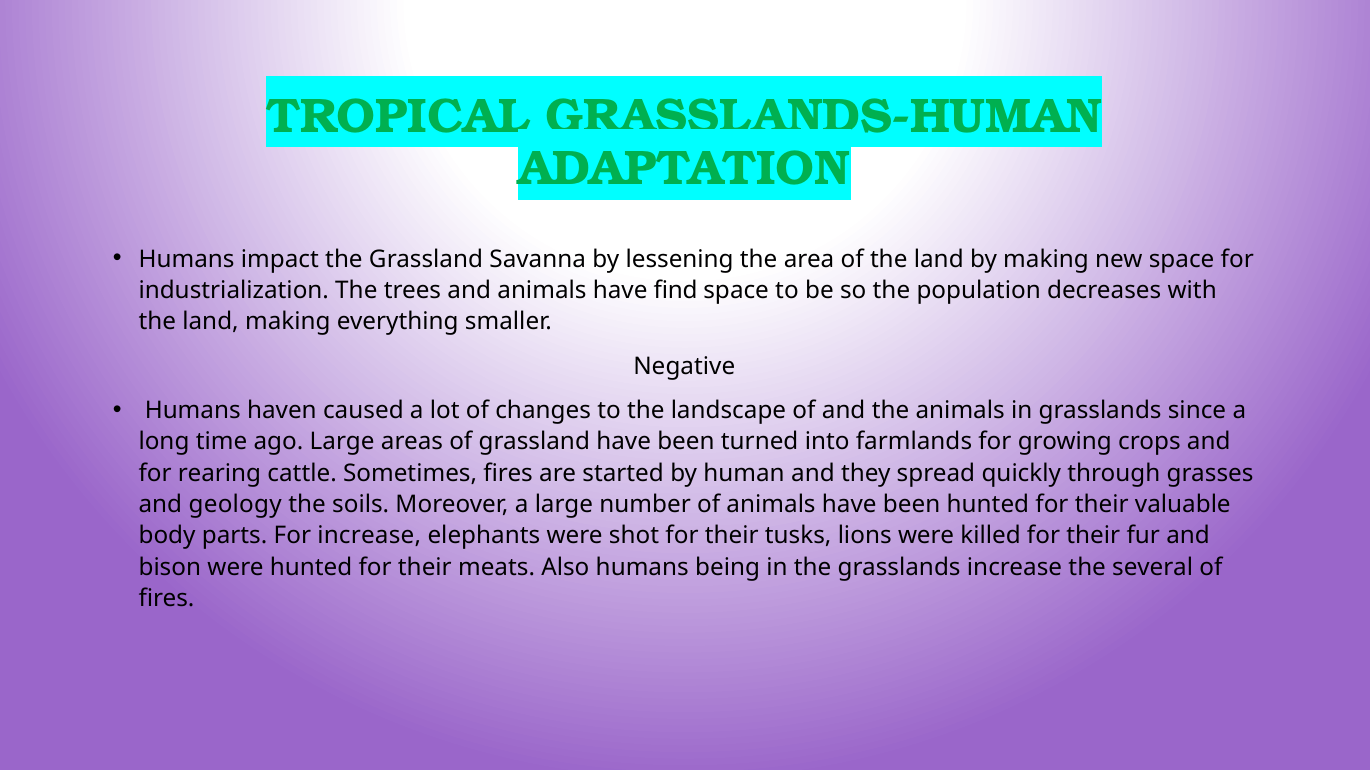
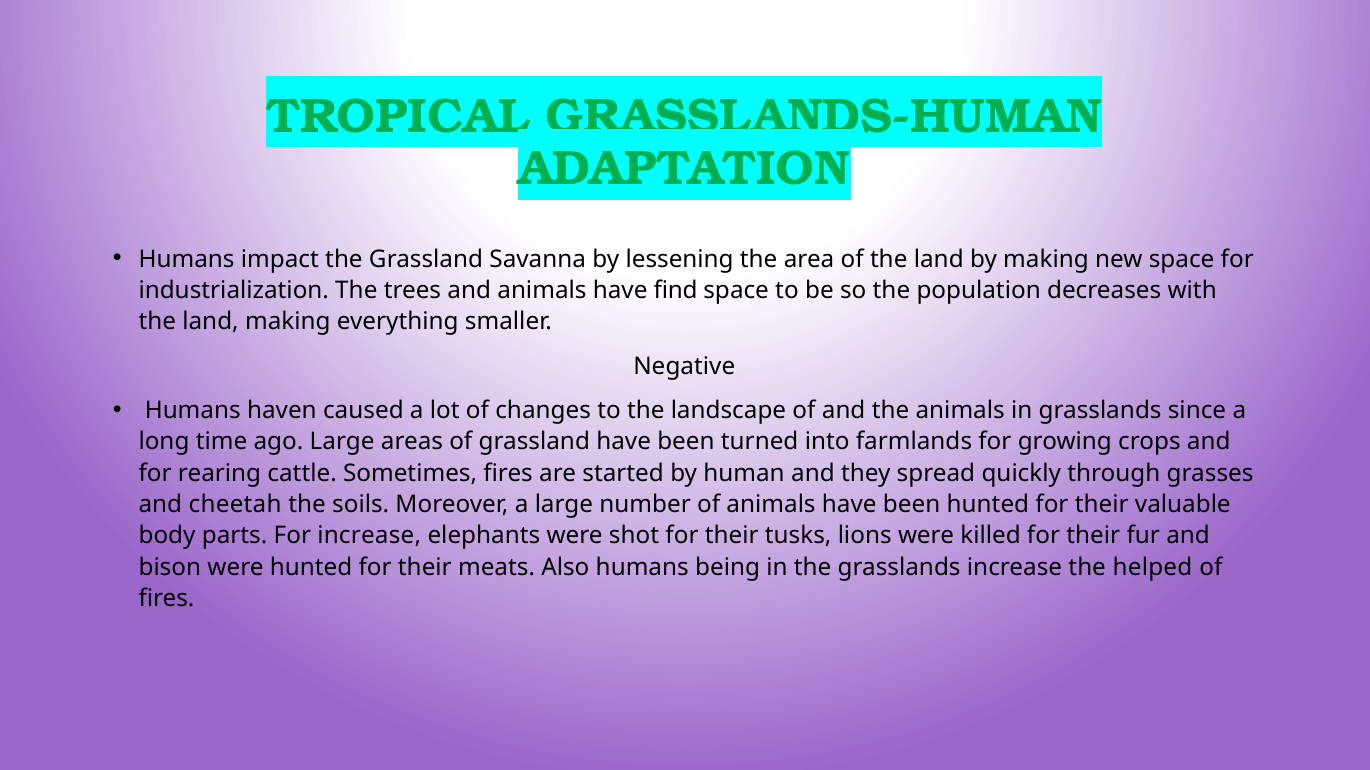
geology: geology -> cheetah
several: several -> helped
